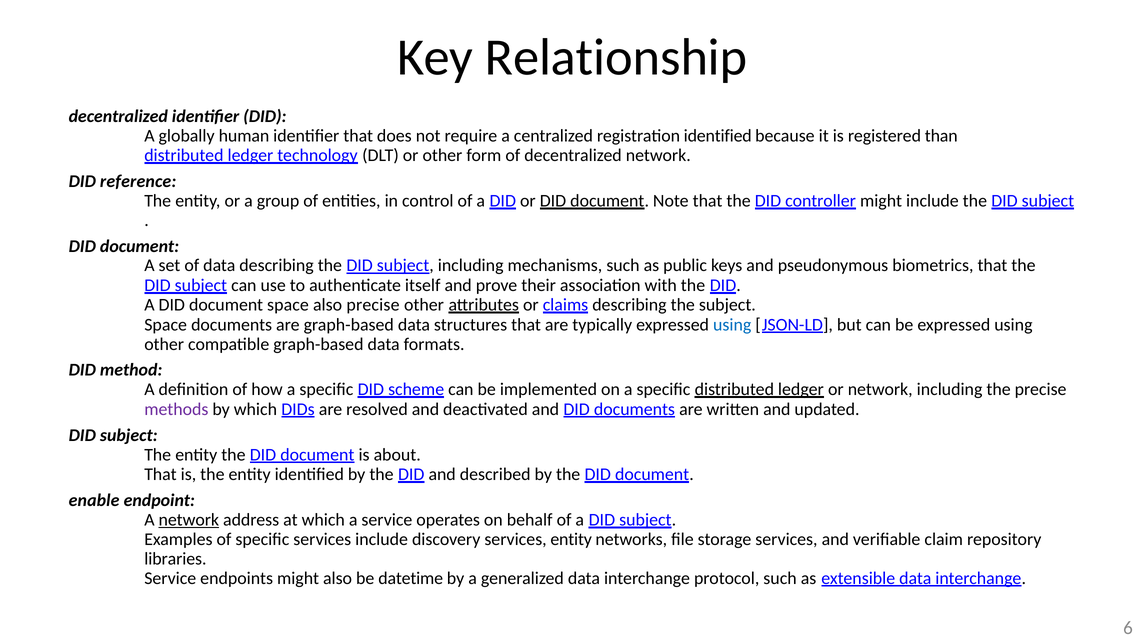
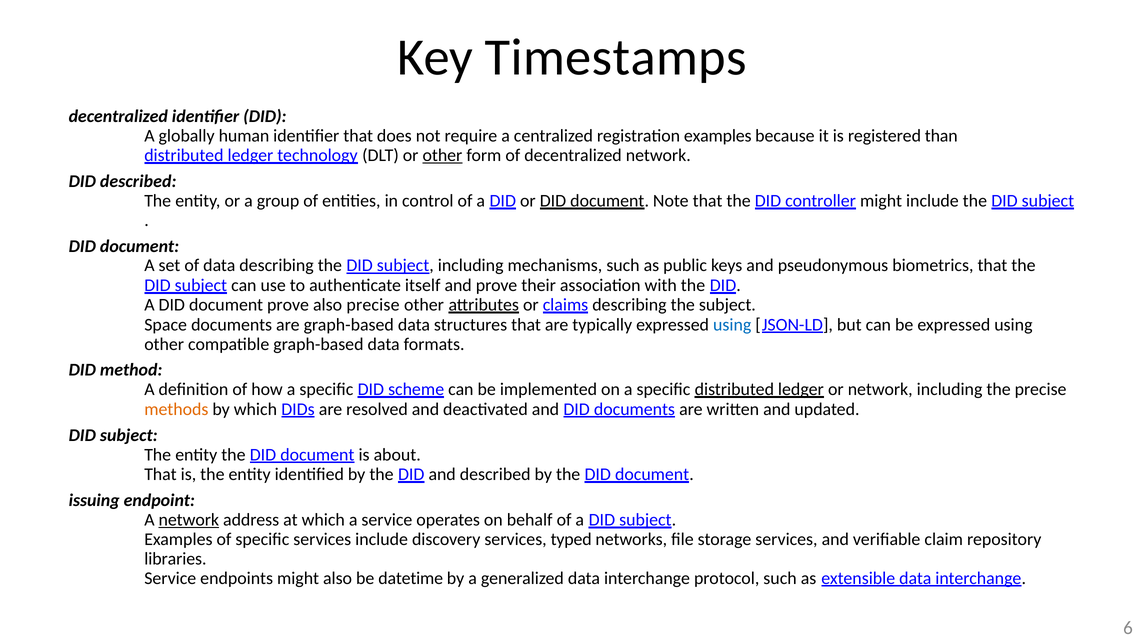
Relationship: Relationship -> Timestamps
registration identified: identified -> examples
other at (442, 155) underline: none -> present
DID reference: reference -> described
document space: space -> prove
methods colour: purple -> orange
enable: enable -> issuing
services entity: entity -> typed
